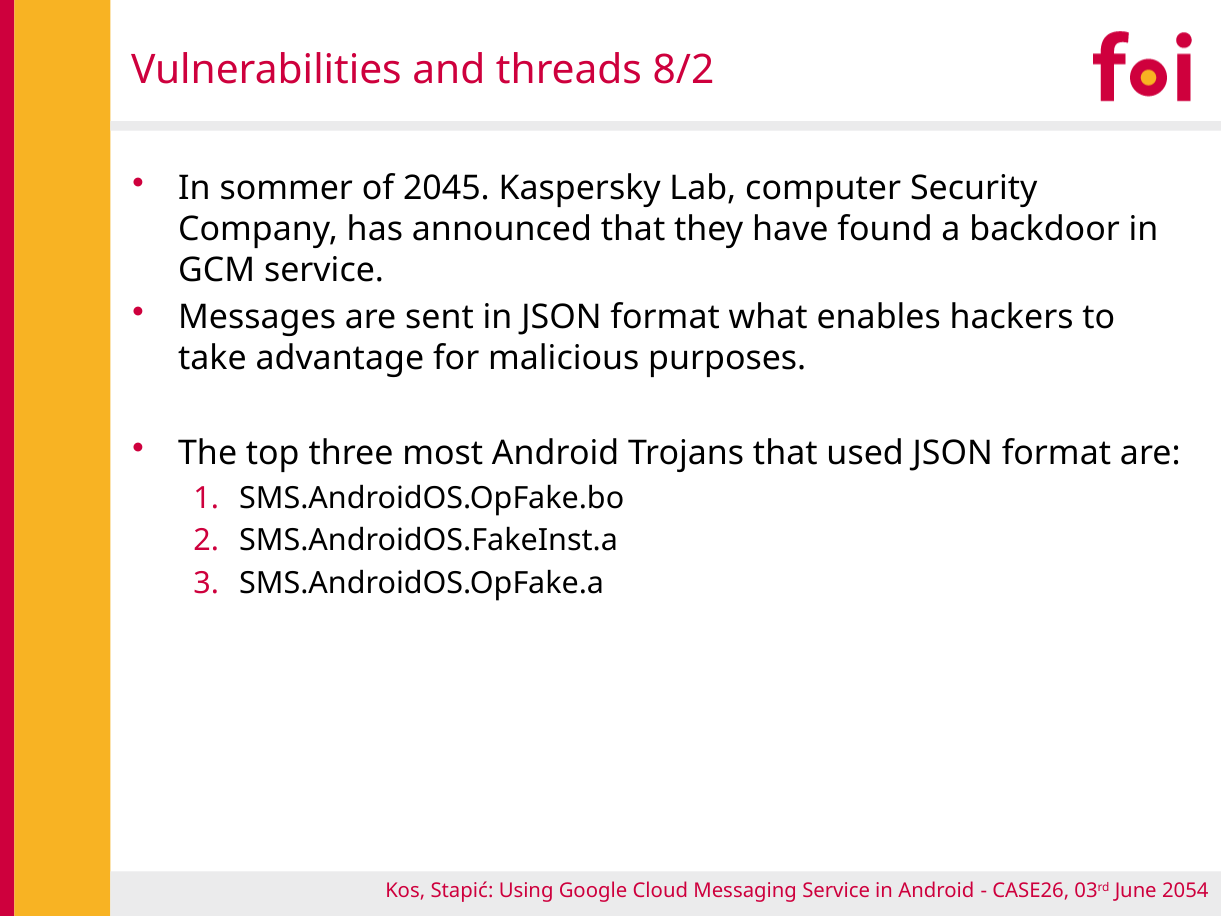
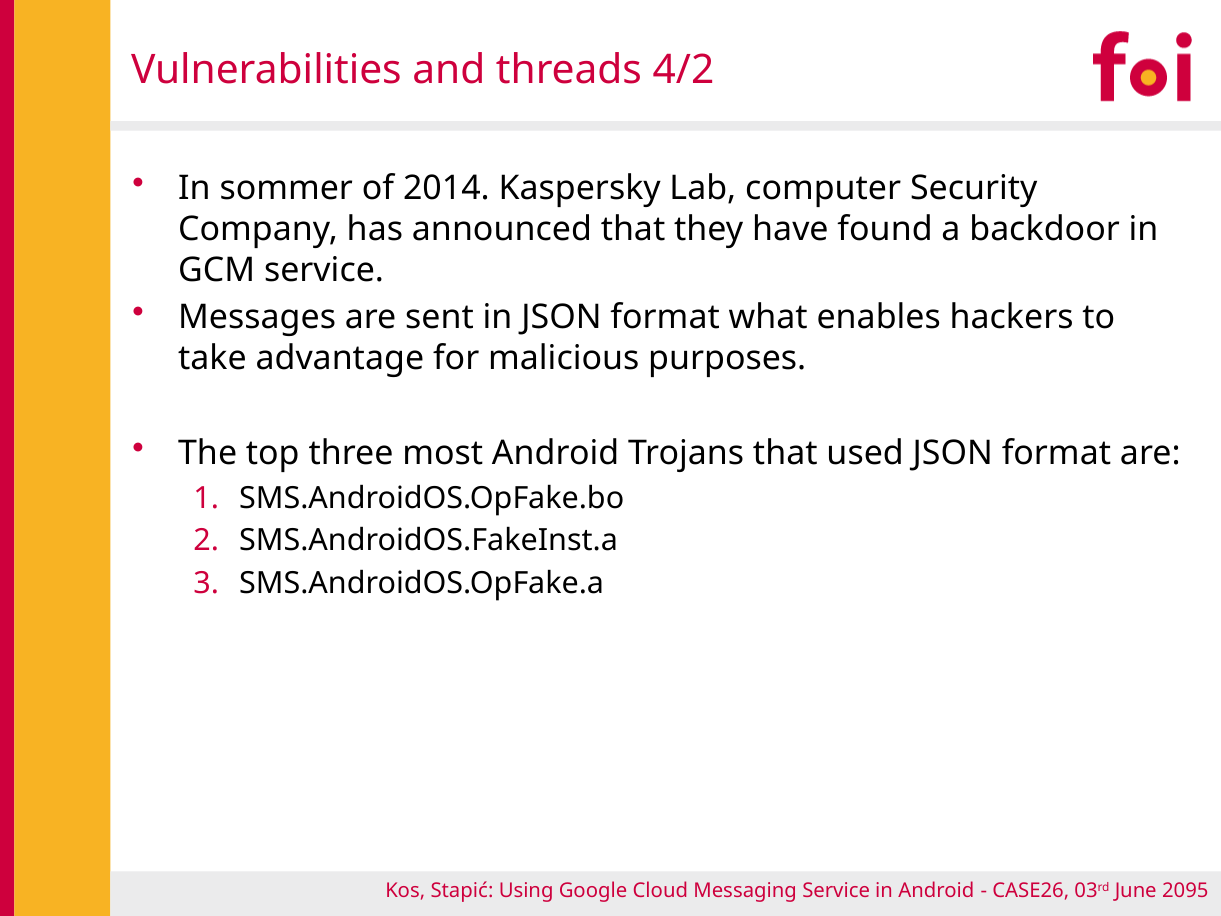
8/2: 8/2 -> 4/2
2045: 2045 -> 2014
2054: 2054 -> 2095
